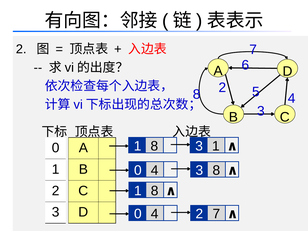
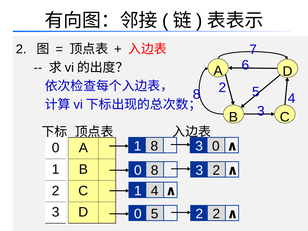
1 at (216, 146): 1 -> 0
8 at (216, 170): 8 -> 2
4 at (155, 170): 4 -> 8
1 8: 8 -> 4
7 at (216, 214): 7 -> 2
4 at (155, 214): 4 -> 5
